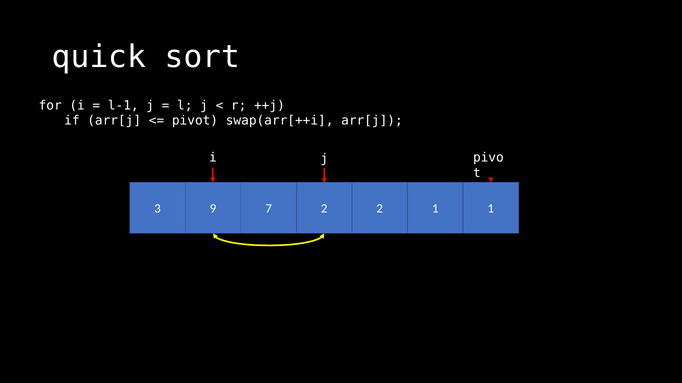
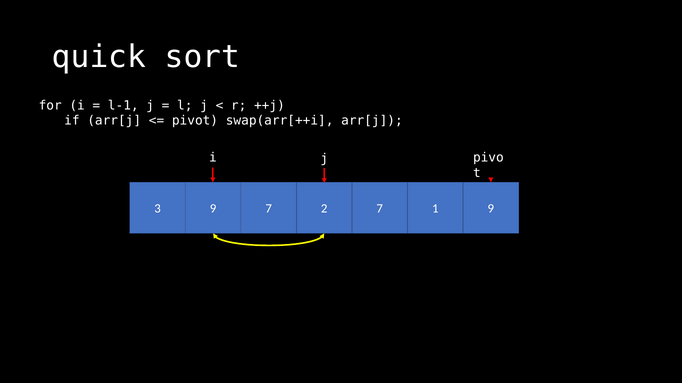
2 2: 2 -> 7
1 1: 1 -> 9
